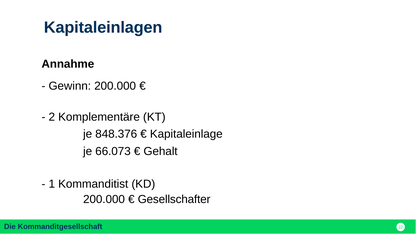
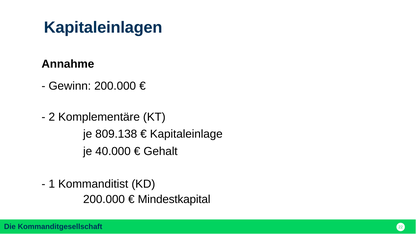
848.376: 848.376 -> 809.138
66.073: 66.073 -> 40.000
Gesellschafter: Gesellschafter -> Mindestkapital
